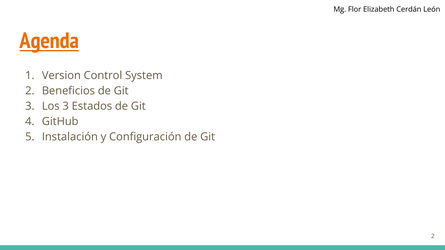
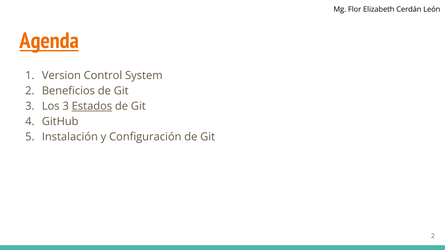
Estados underline: none -> present
